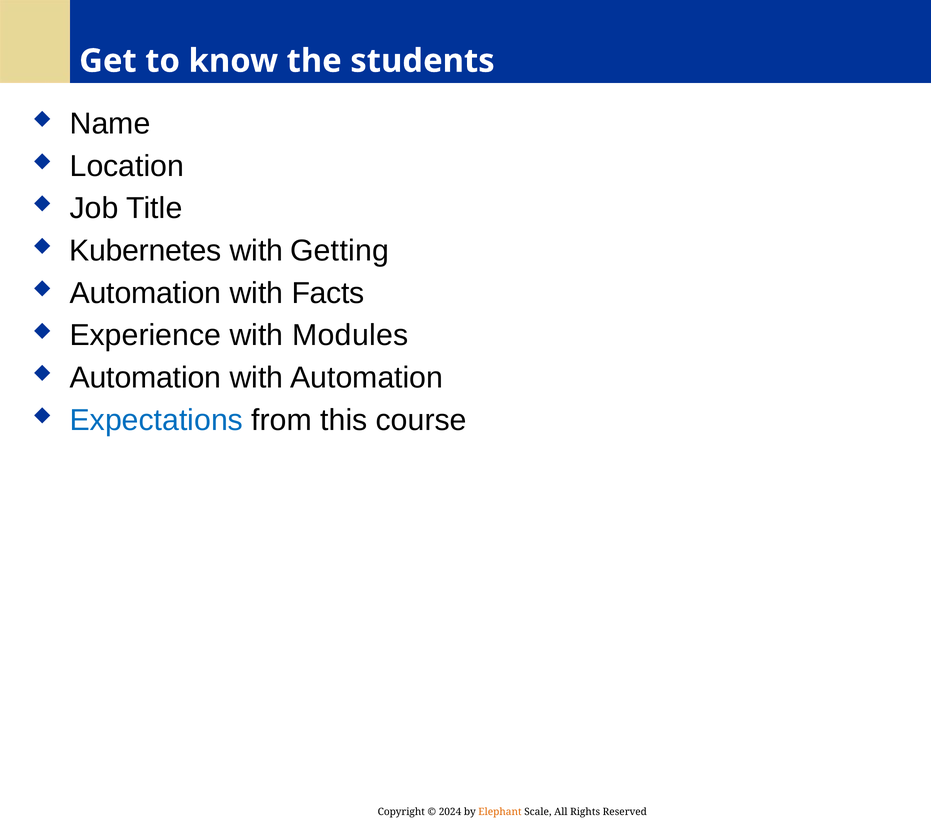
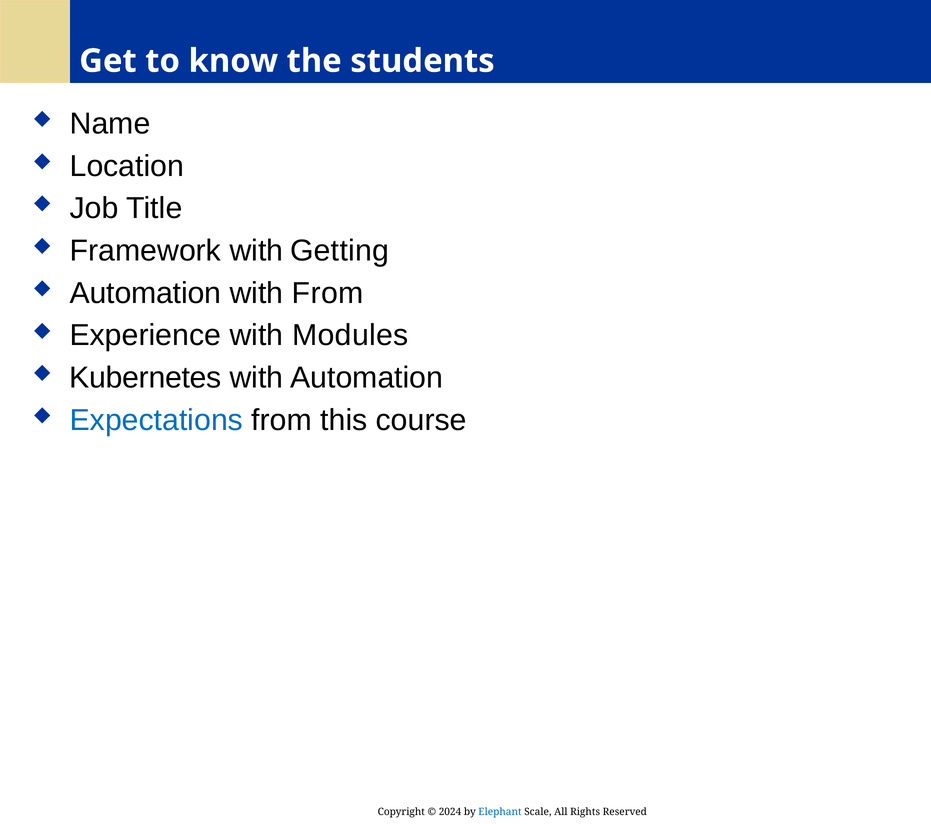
Kubernetes: Kubernetes -> Framework
with Facts: Facts -> From
Automation at (145, 378): Automation -> Kubernetes
Elephant colour: orange -> blue
